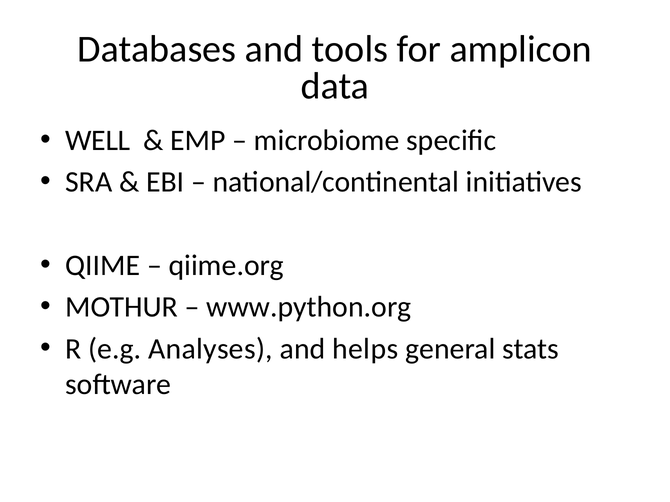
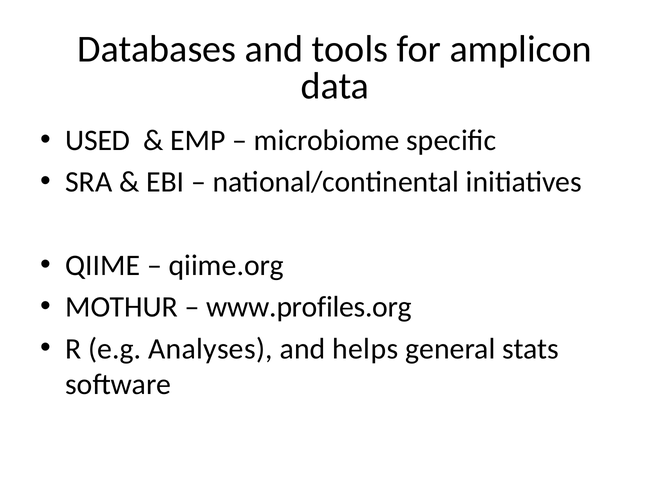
WELL: WELL -> USED
www.python.org: www.python.org -> www.profiles.org
